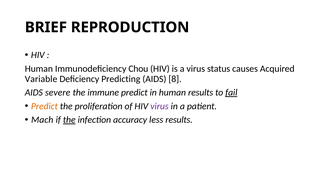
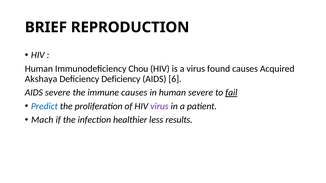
status: status -> found
Variable: Variable -> Akshaya
Deficiency Predicting: Predicting -> Deficiency
8: 8 -> 6
immune predict: predict -> causes
human results: results -> severe
Predict at (44, 106) colour: orange -> blue
the at (69, 120) underline: present -> none
accuracy: accuracy -> healthier
